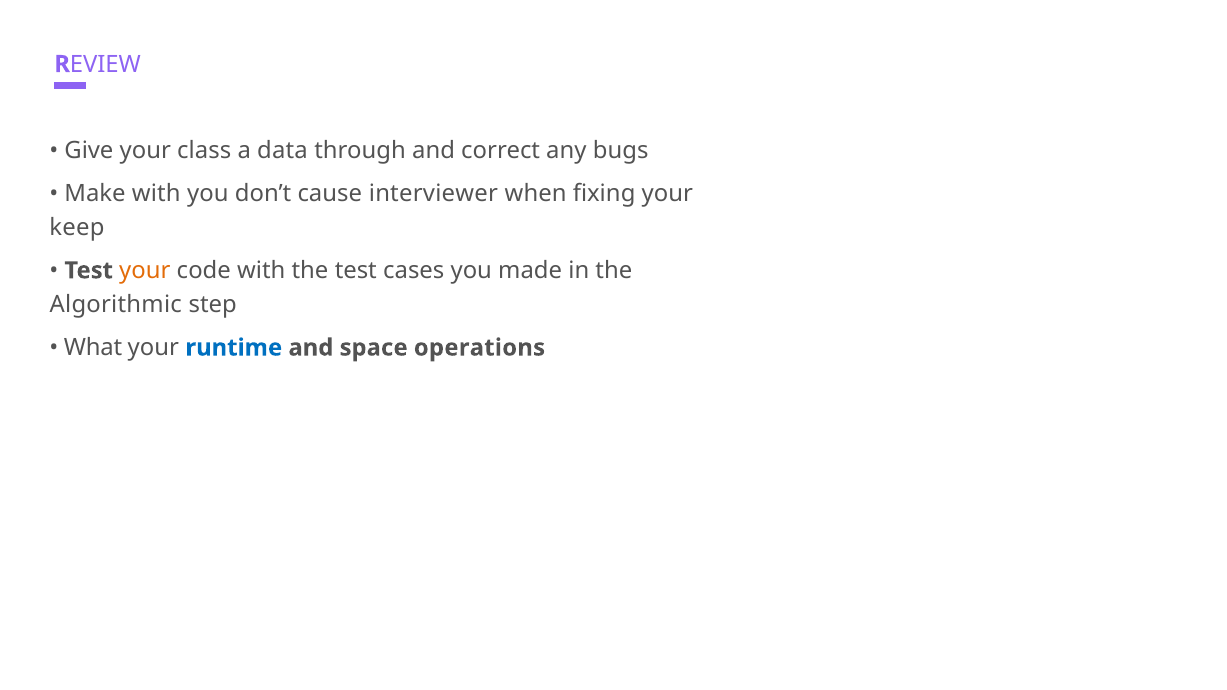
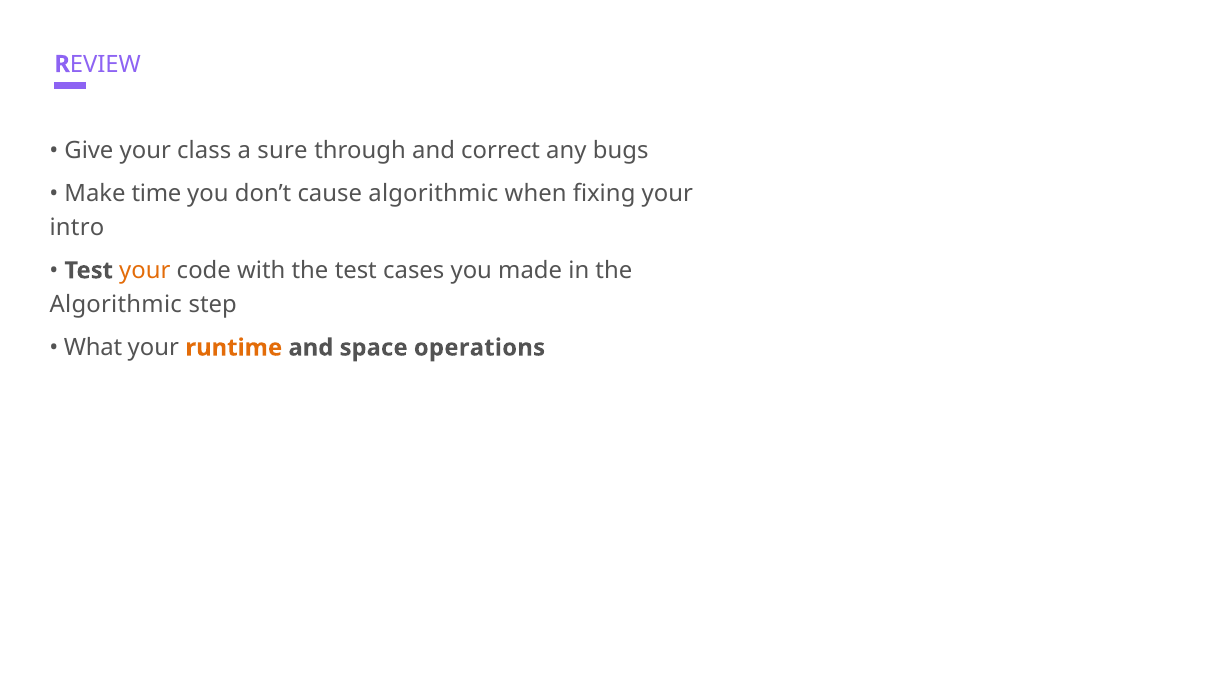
data: data -> sure
Make with: with -> time
cause interviewer: interviewer -> algorithmic
keep: keep -> intro
runtime colour: blue -> orange
